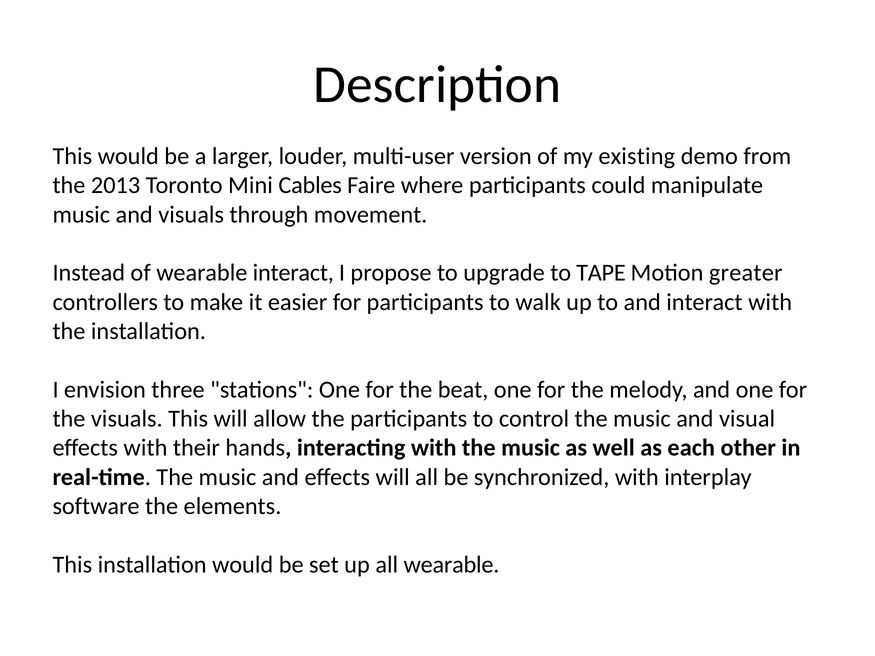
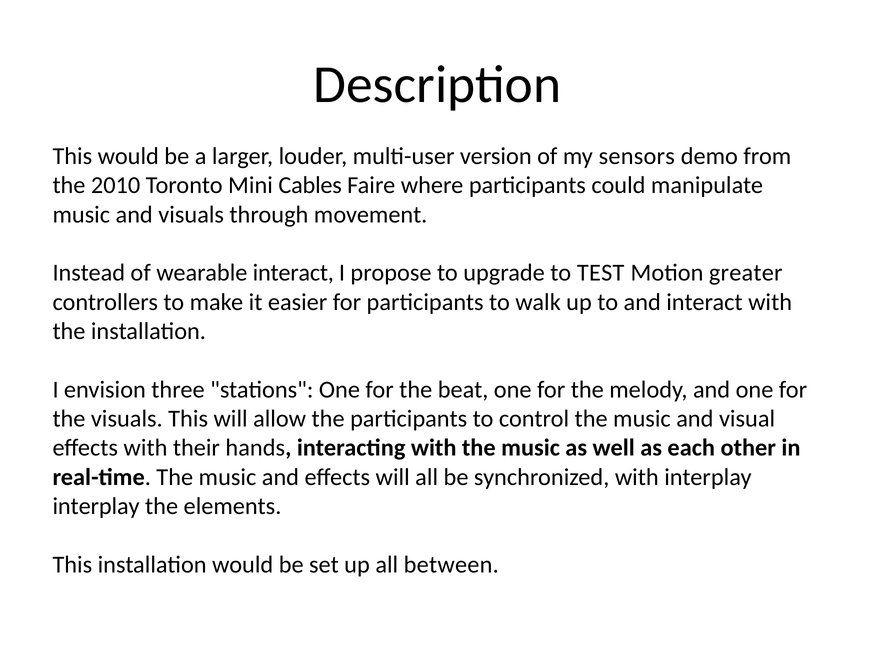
existing: existing -> sensors
2013: 2013 -> 2010
TAPE: TAPE -> TEST
software at (96, 506): software -> interplay
all wearable: wearable -> between
